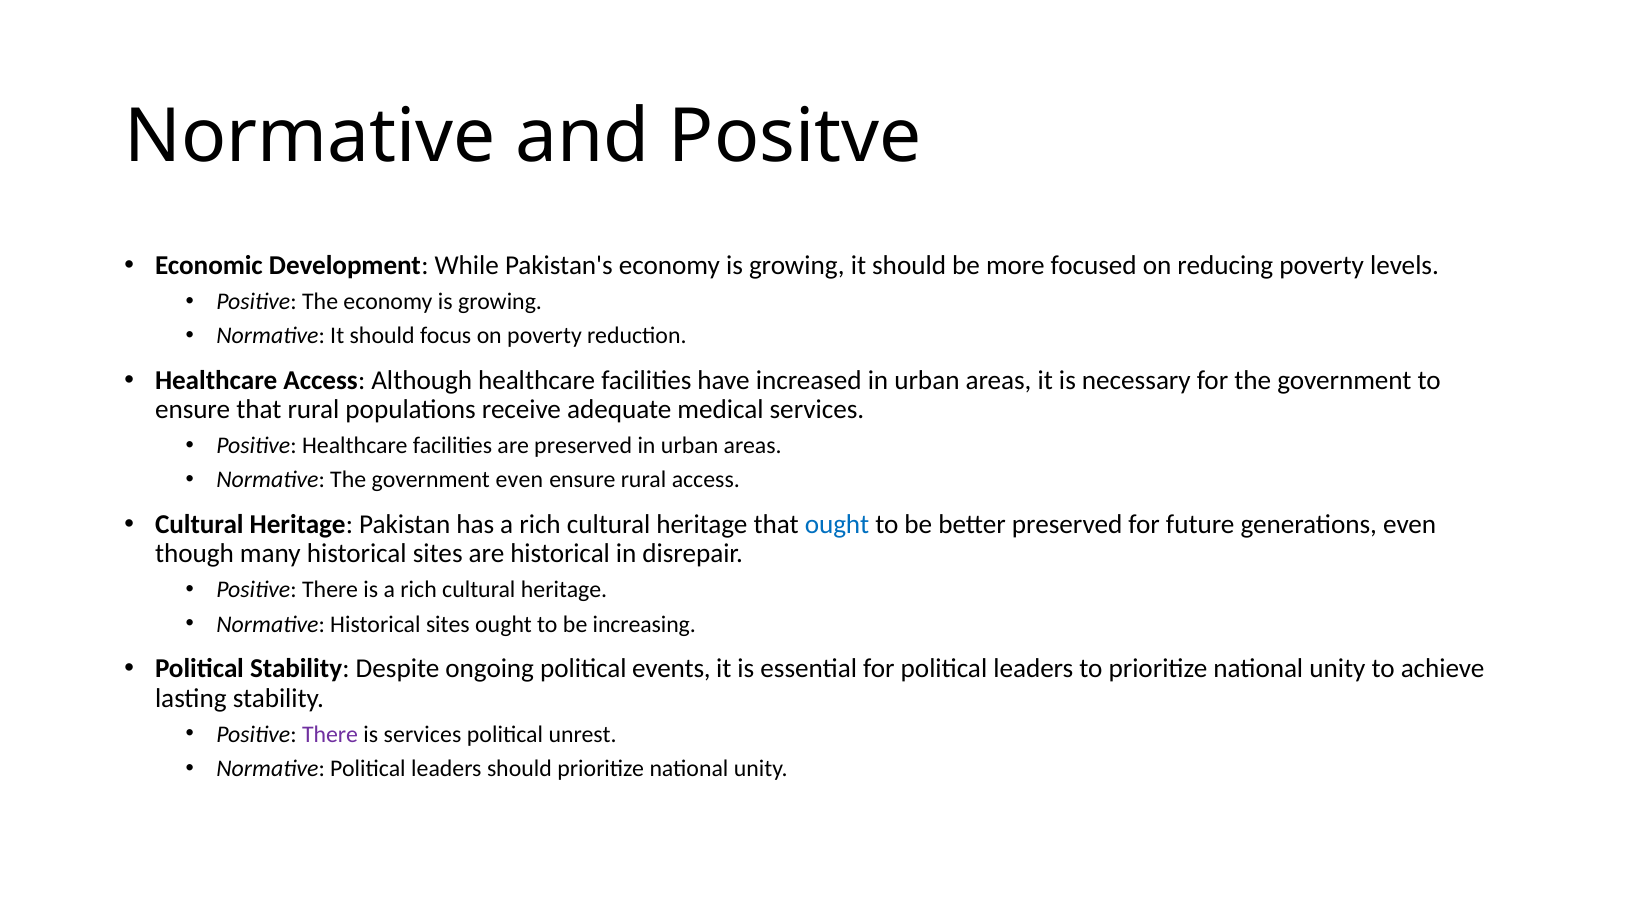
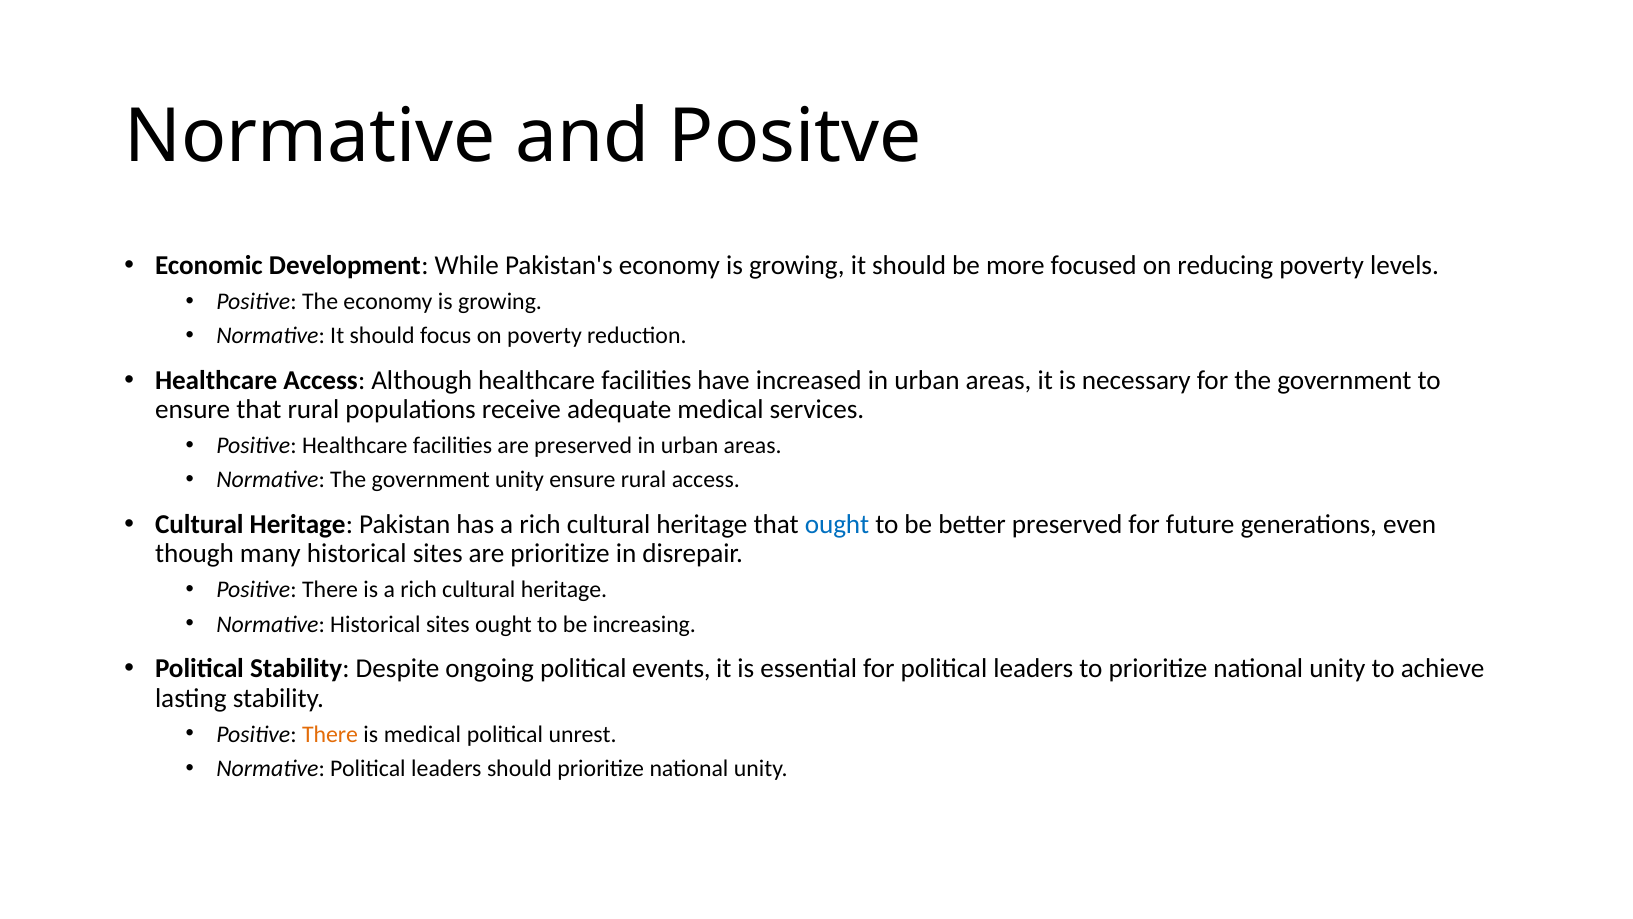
government even: even -> unity
are historical: historical -> prioritize
There at (330, 734) colour: purple -> orange
is services: services -> medical
